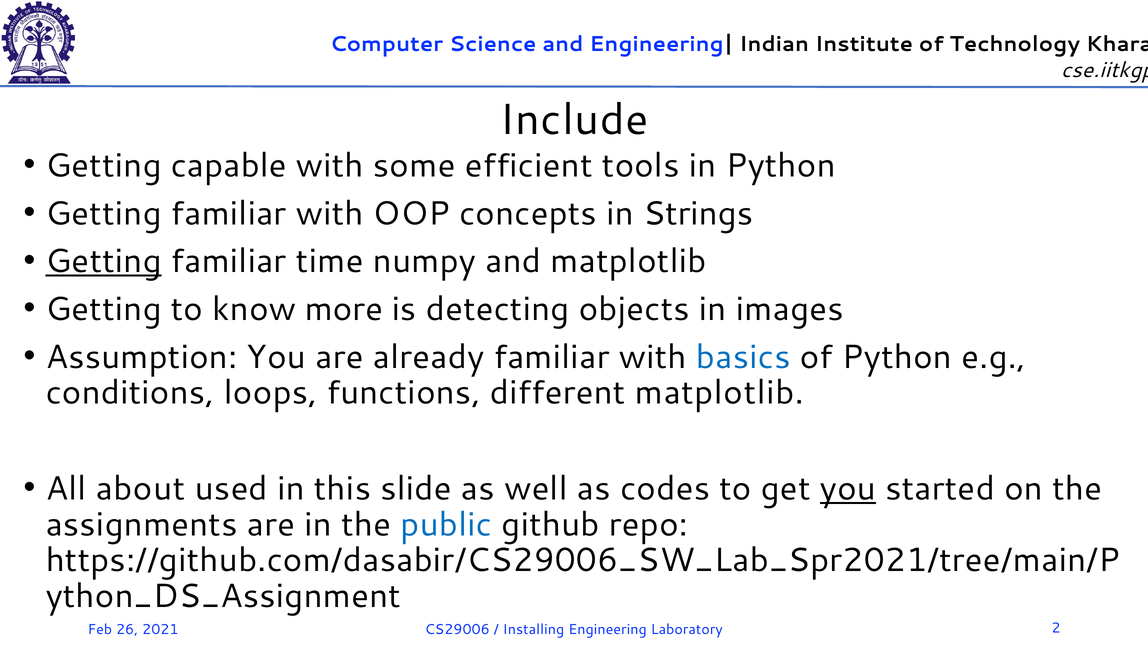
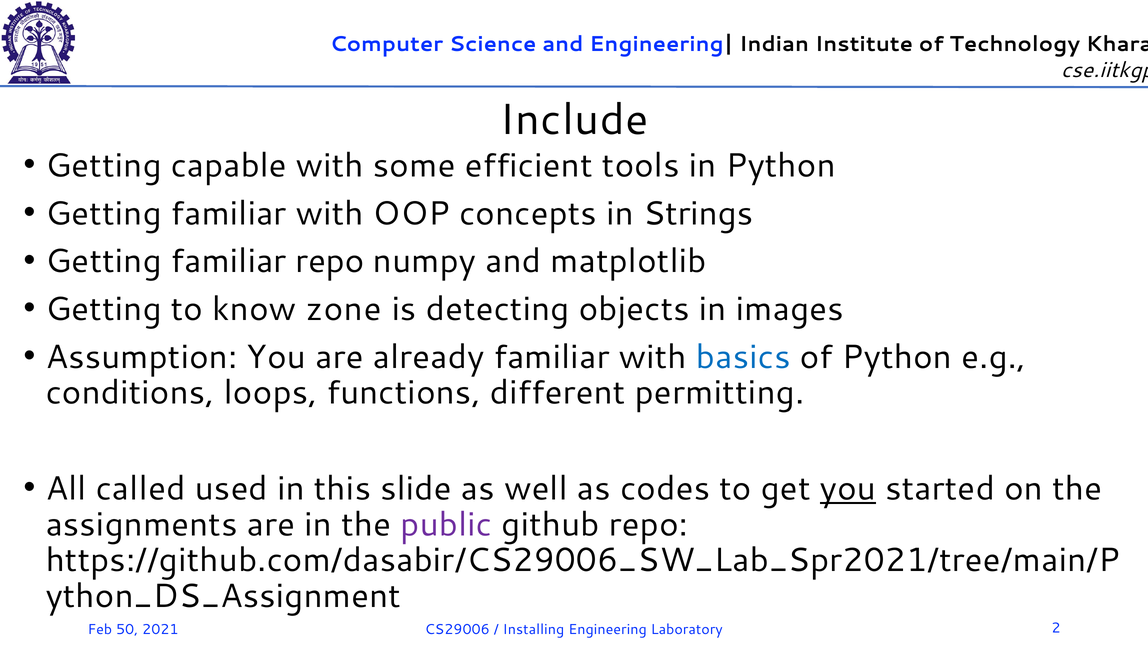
Getting at (104, 261) underline: present -> none
familiar time: time -> repo
more: more -> zone
different matplotlib: matplotlib -> permitting
about: about -> called
public colour: blue -> purple
26: 26 -> 50
